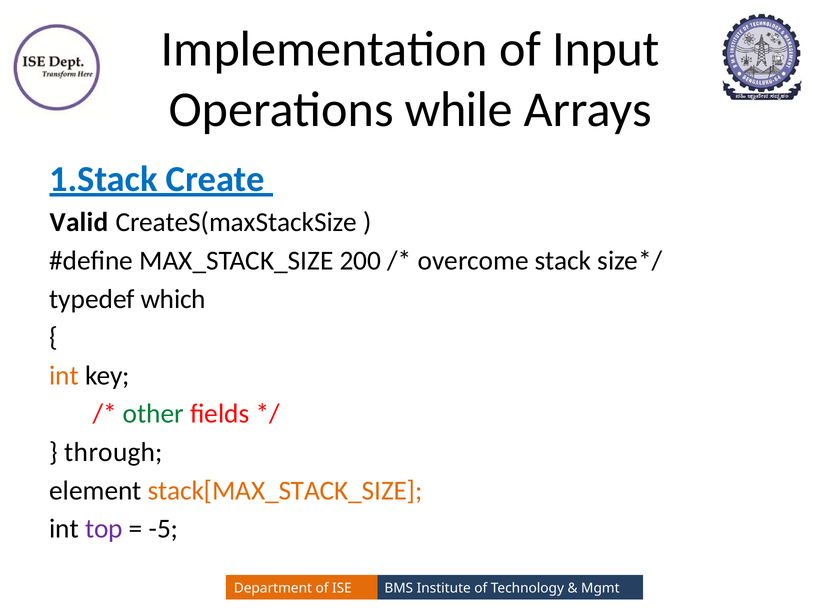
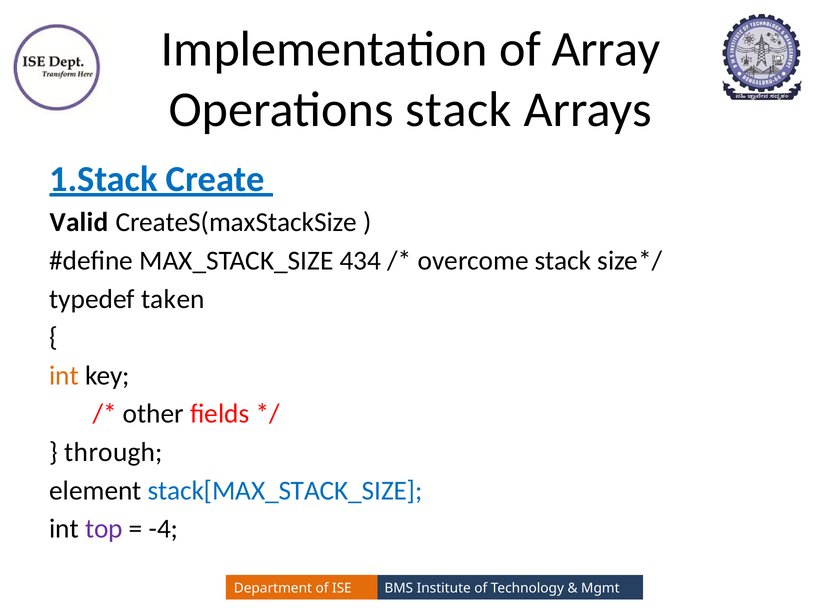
Input: Input -> Array
Operations while: while -> stack
200: 200 -> 434
which: which -> taken
other colour: green -> black
stack[MAX_STACK_SIZE colour: orange -> blue
-5: -5 -> -4
